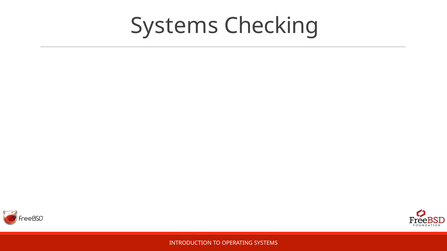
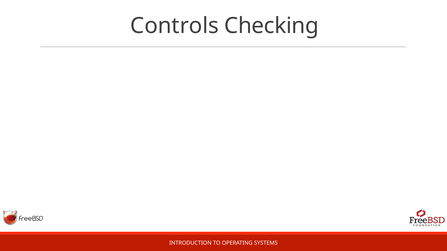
Systems at (174, 26): Systems -> Controls
